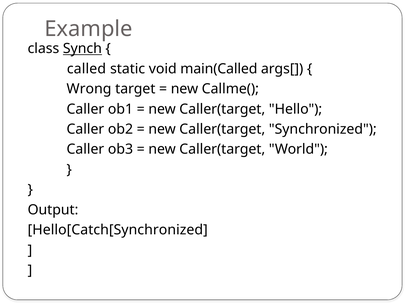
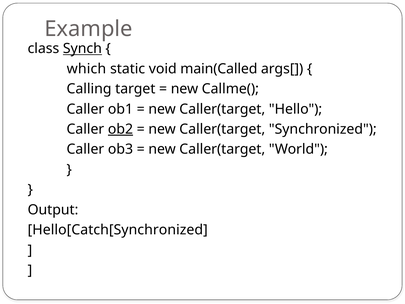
called: called -> which
Wrong: Wrong -> Calling
ob2 underline: none -> present
